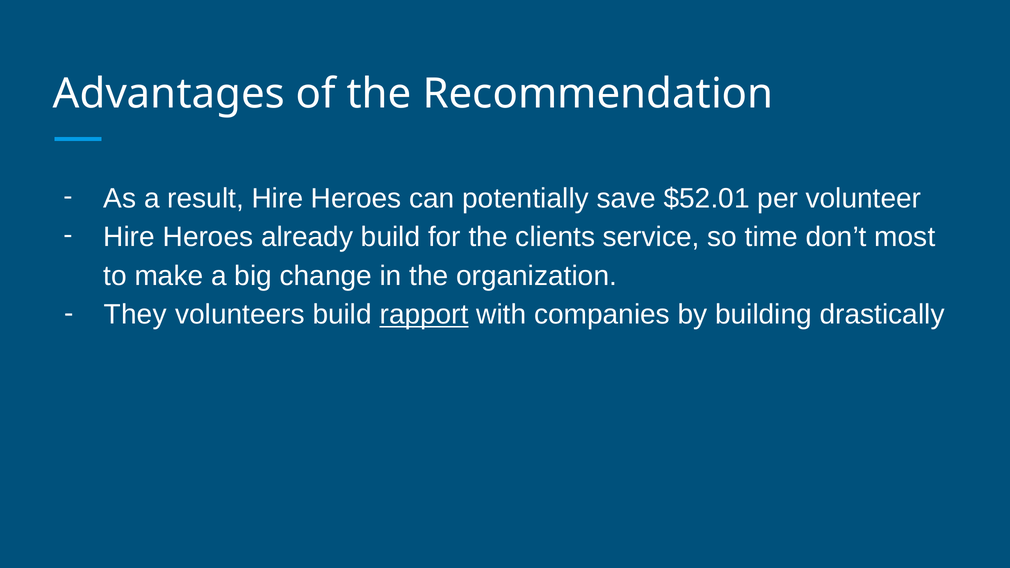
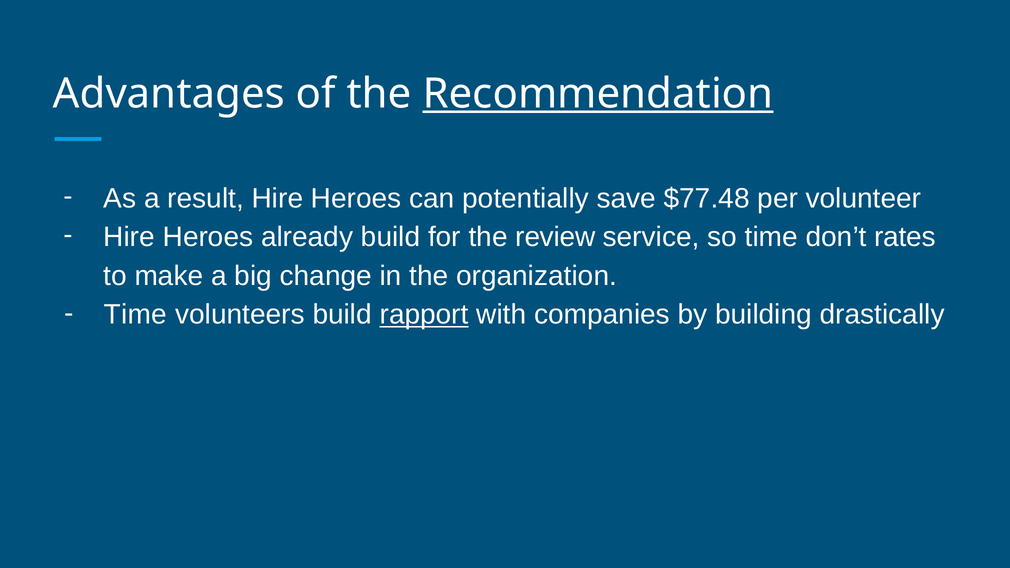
Recommendation underline: none -> present
$52.01: $52.01 -> $77.48
clients: clients -> review
most: most -> rates
They at (135, 315): They -> Time
